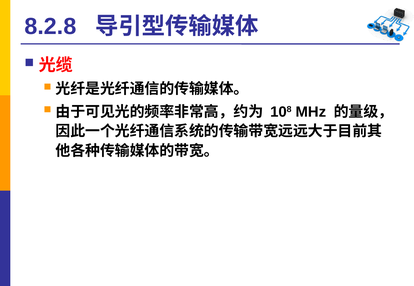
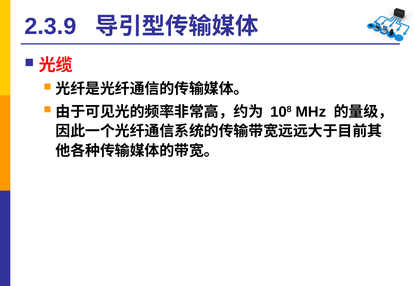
8.2.8: 8.2.8 -> 2.3.9
